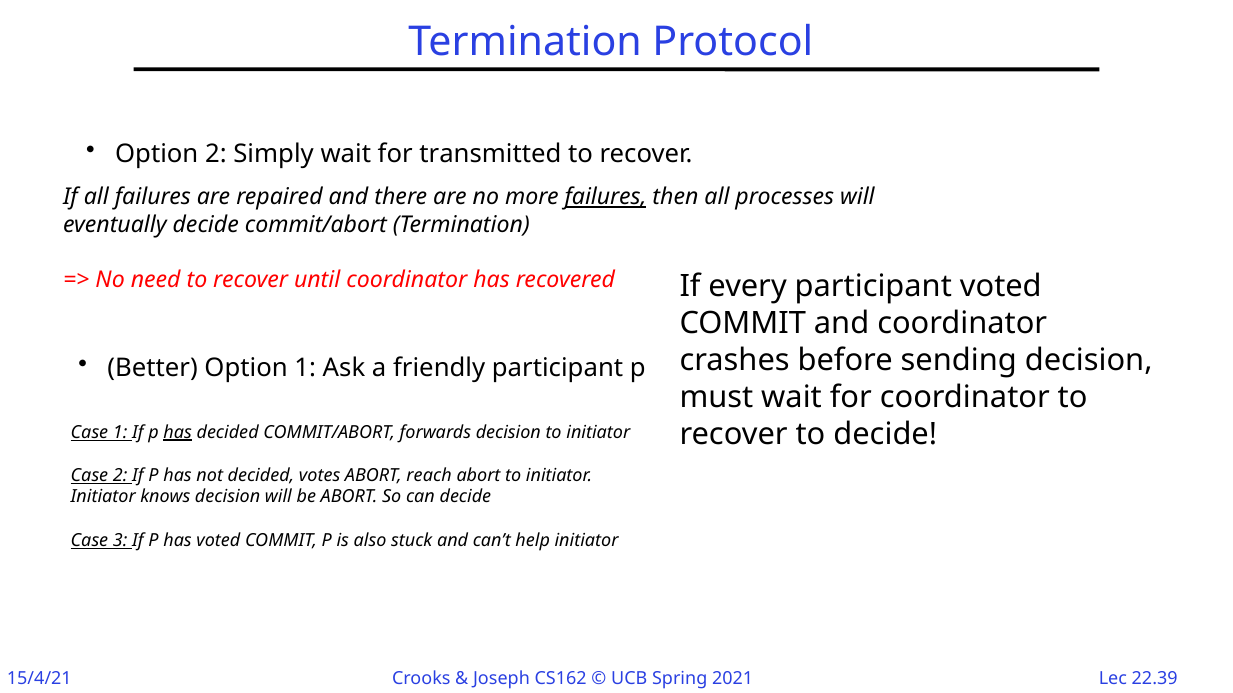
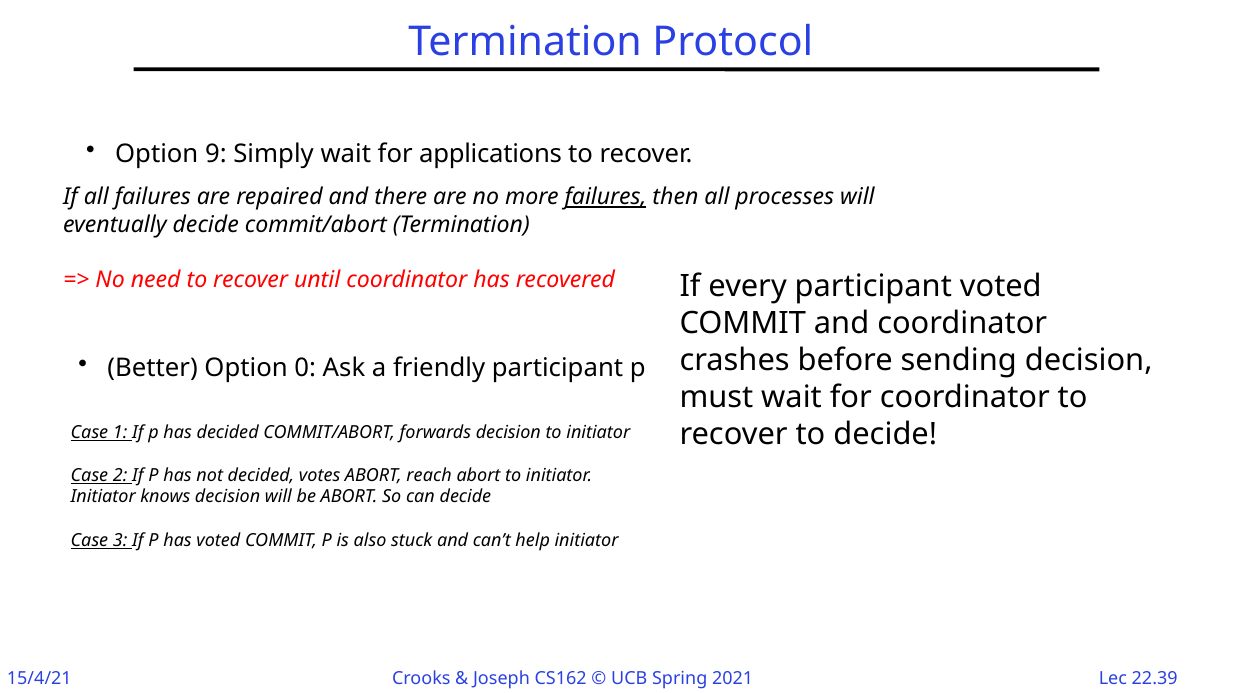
Option 2: 2 -> 9
transmitted: transmitted -> applications
Option 1: 1 -> 0
has at (178, 433) underline: present -> none
